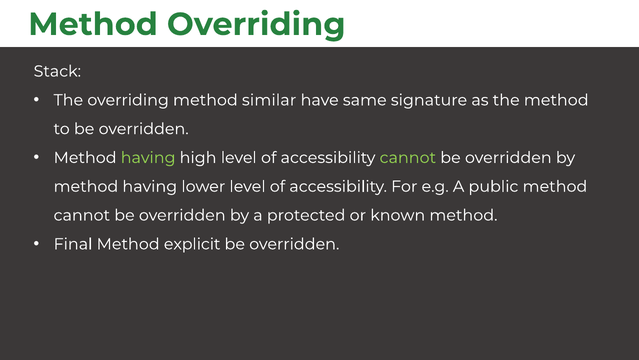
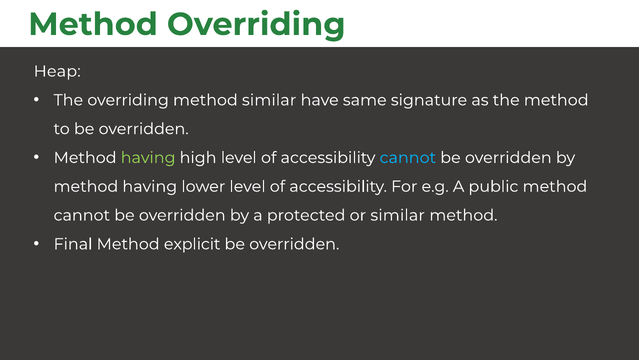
Stack: Stack -> Heap
cannot at (408, 157) colour: light green -> light blue
or known: known -> similar
